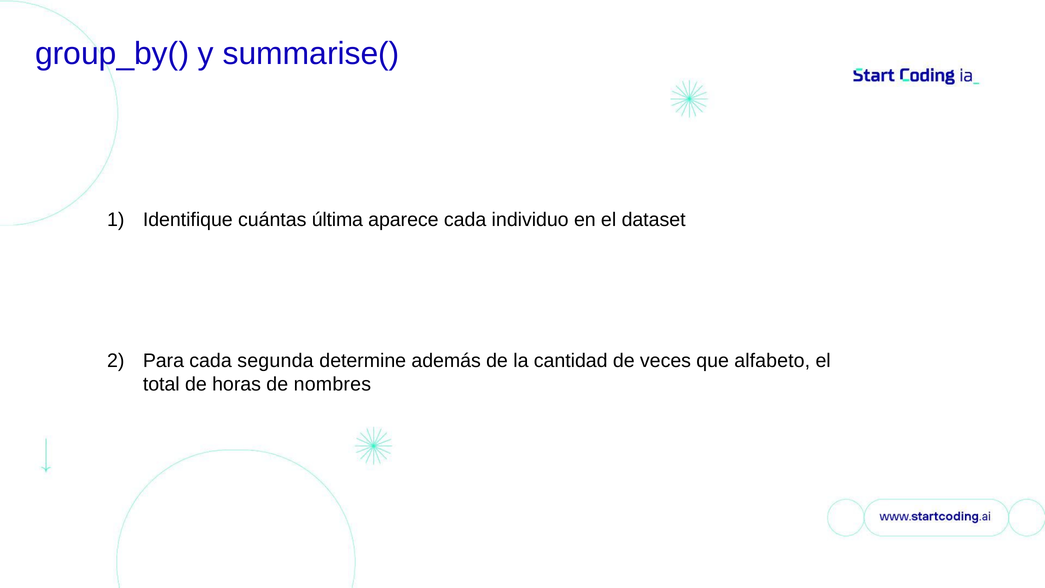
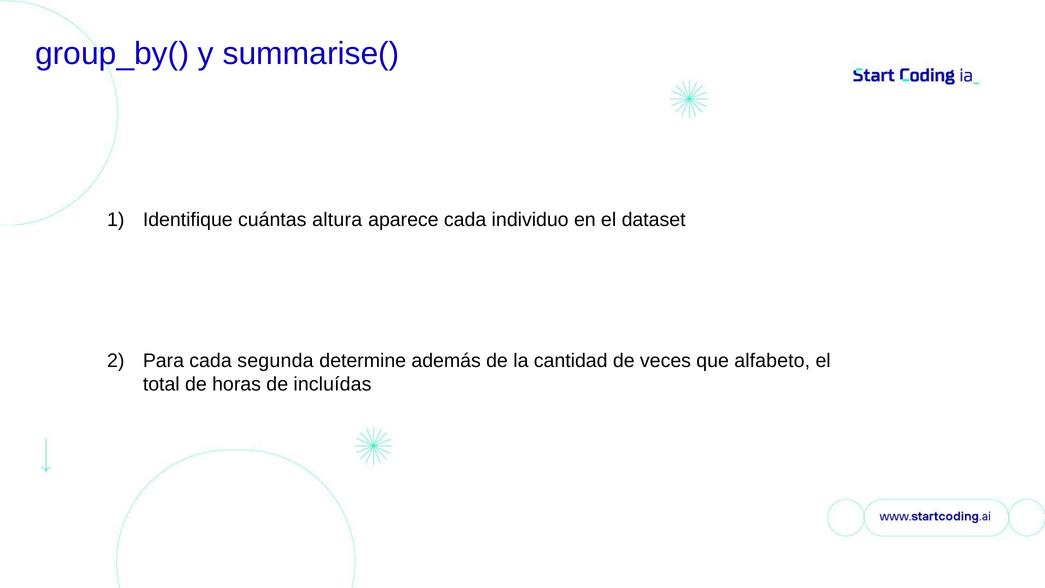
última: última -> altura
nombres: nombres -> incluídas
